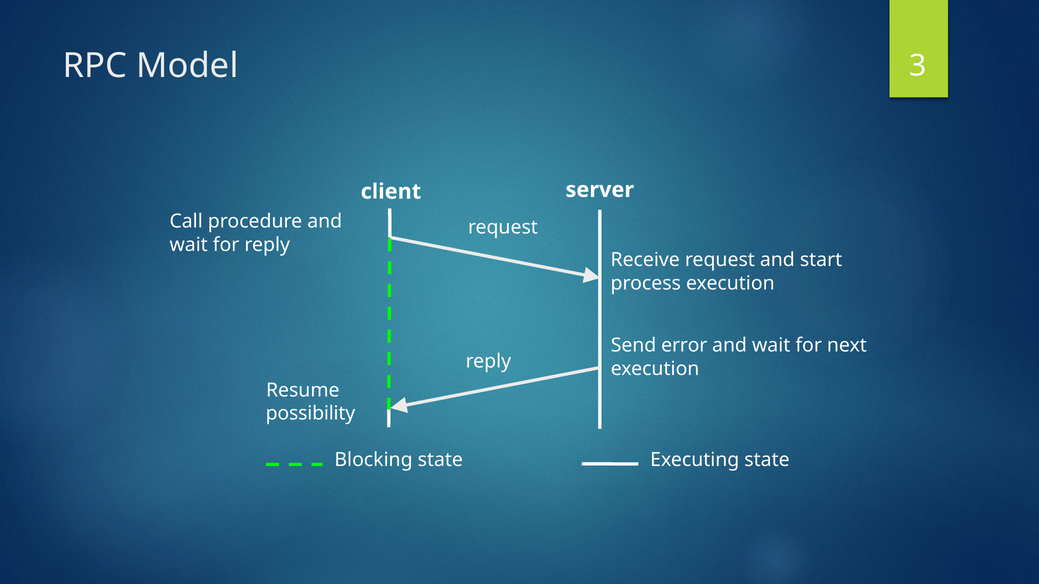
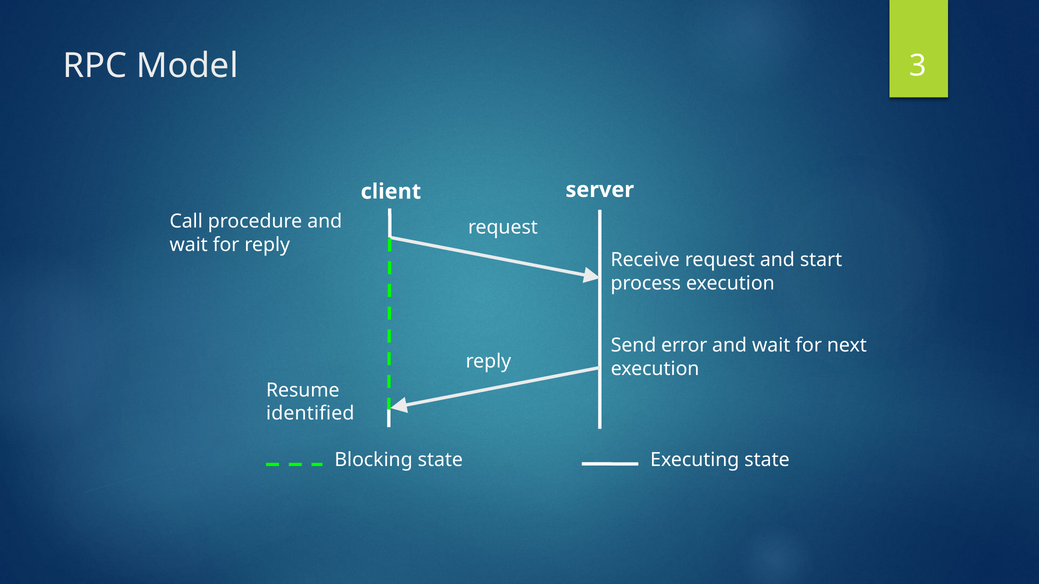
possibility: possibility -> identified
